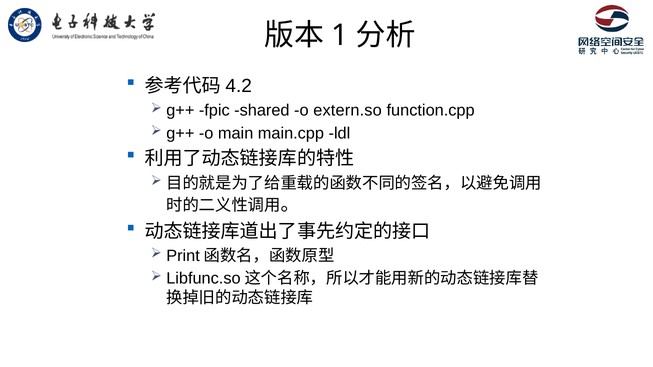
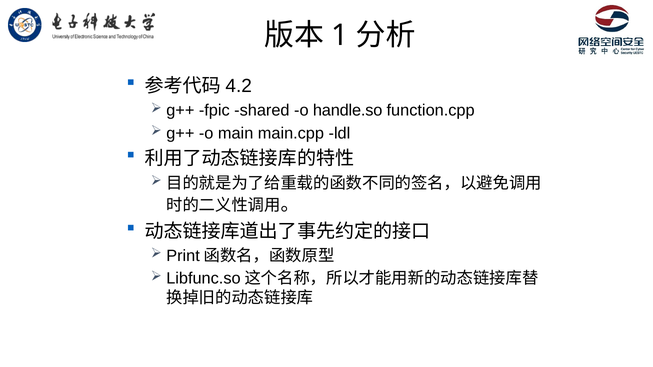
extern.so: extern.so -> handle.so
